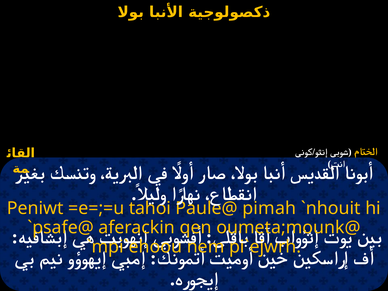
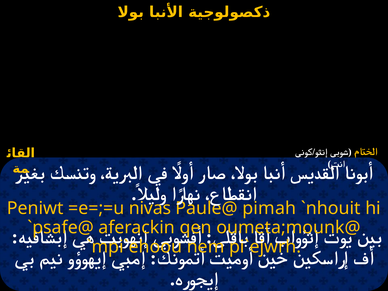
tahoi: tahoi -> nivas
